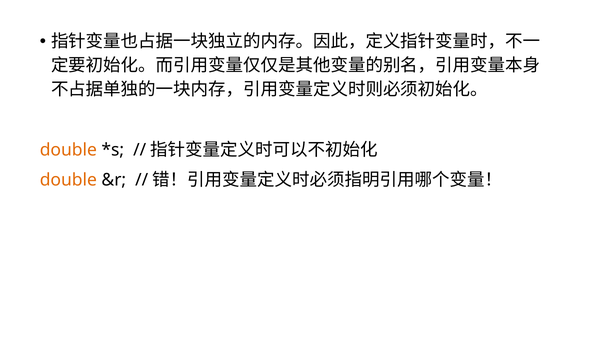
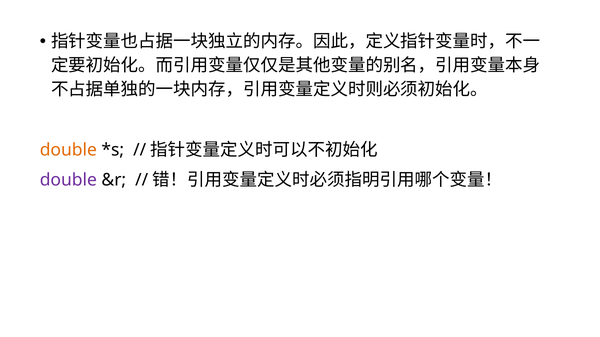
double at (68, 180) colour: orange -> purple
